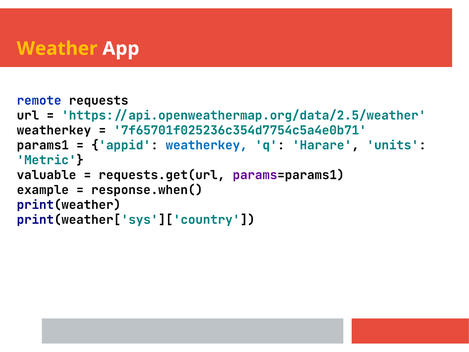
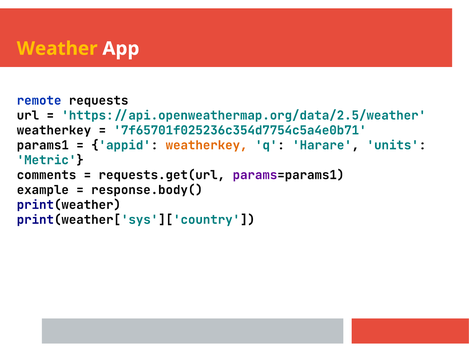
weatherkey at (207, 145) colour: blue -> orange
valuable: valuable -> comments
response.when(: response.when( -> response.body(
